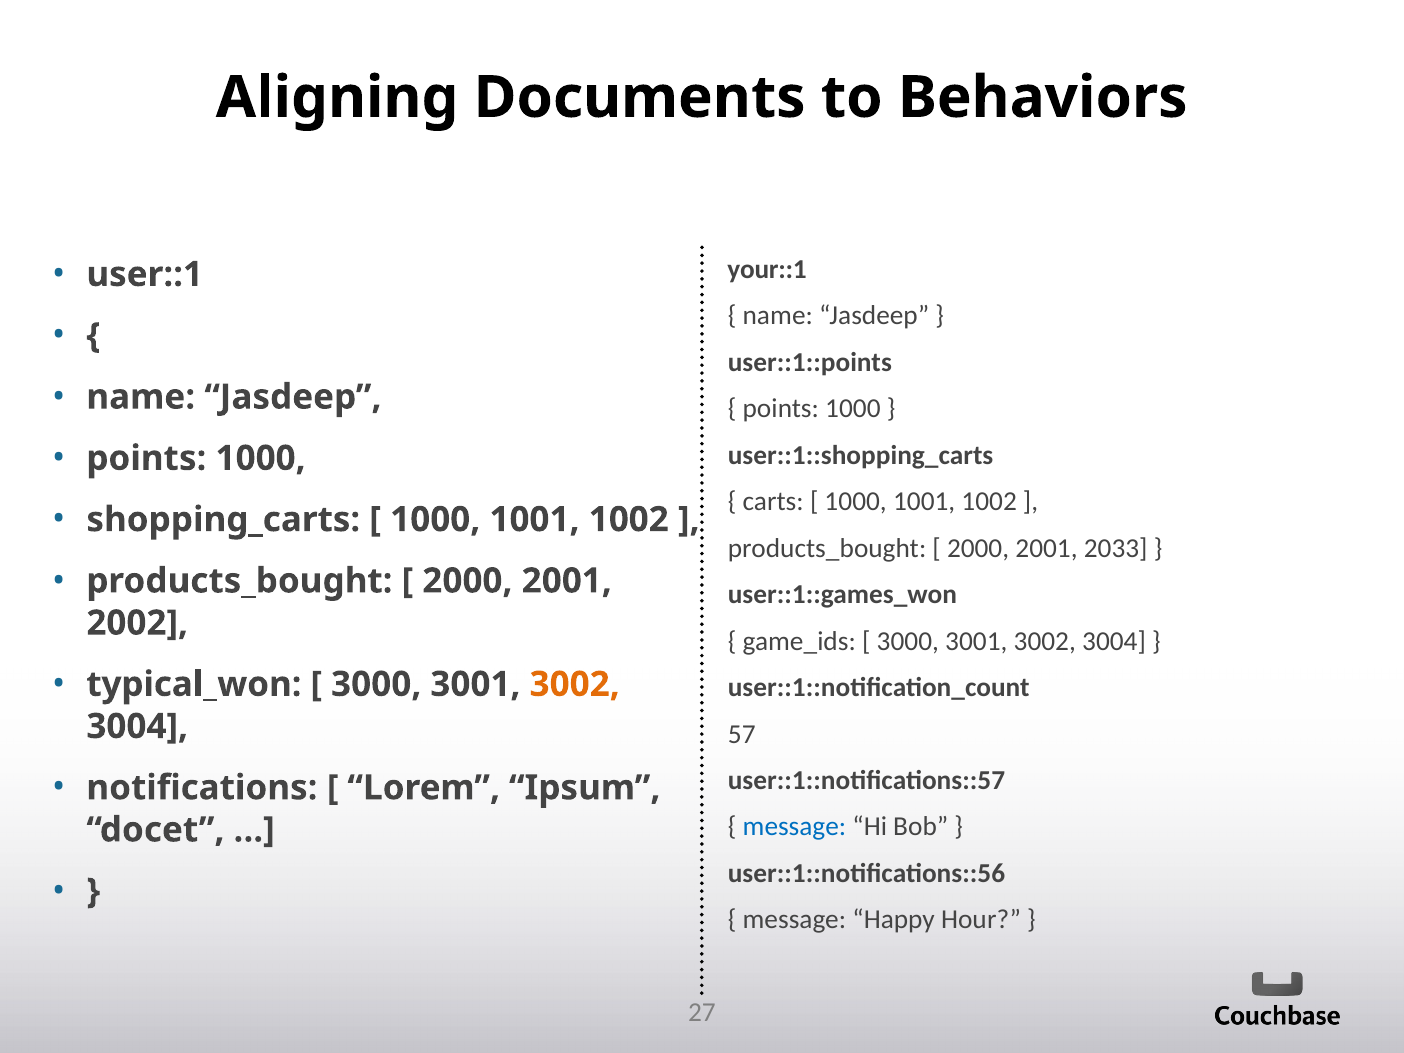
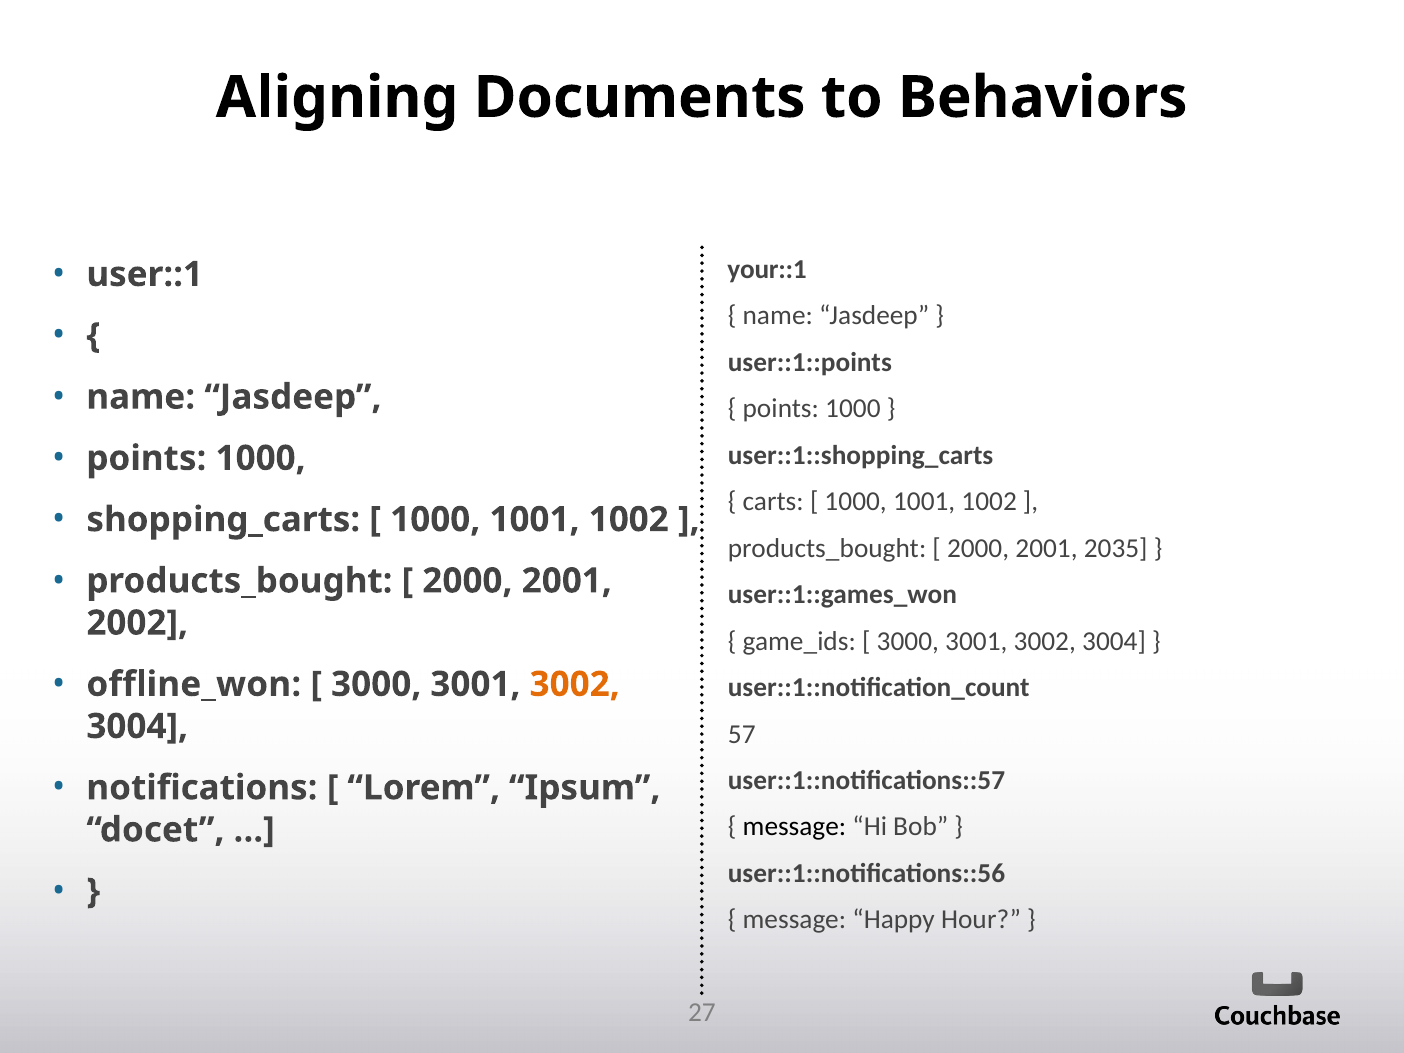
2033: 2033 -> 2035
typical_won: typical_won -> offline_won
message at (794, 827) colour: blue -> black
